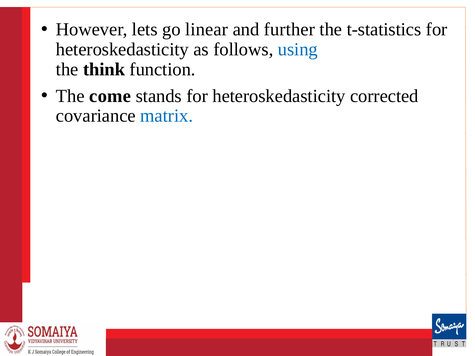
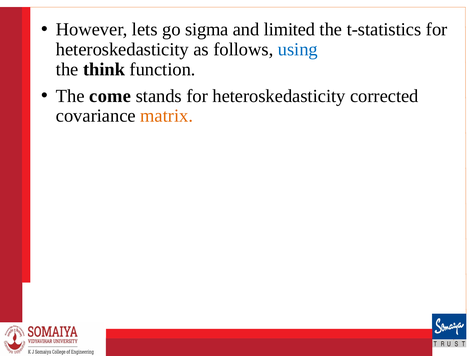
linear: linear -> sigma
further: further -> limited
matrix colour: blue -> orange
